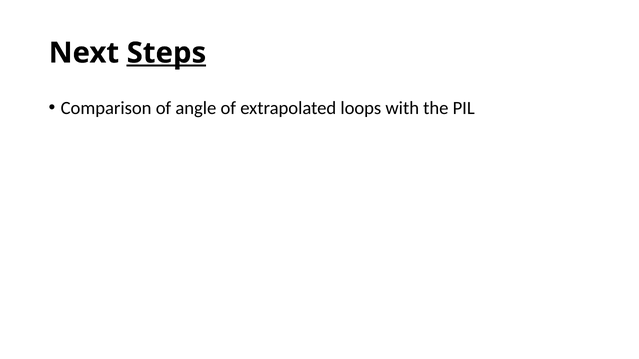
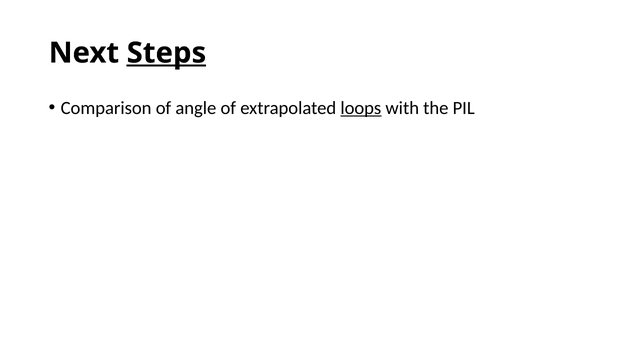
loops underline: none -> present
